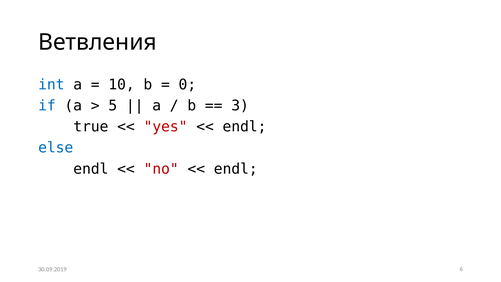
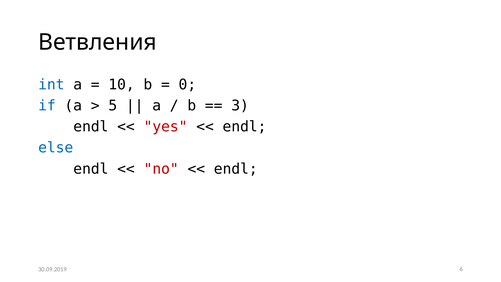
true at (91, 127): true -> endl
